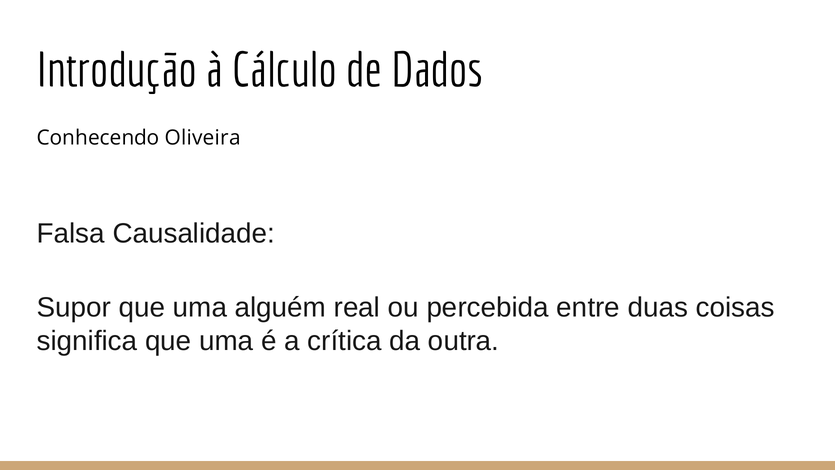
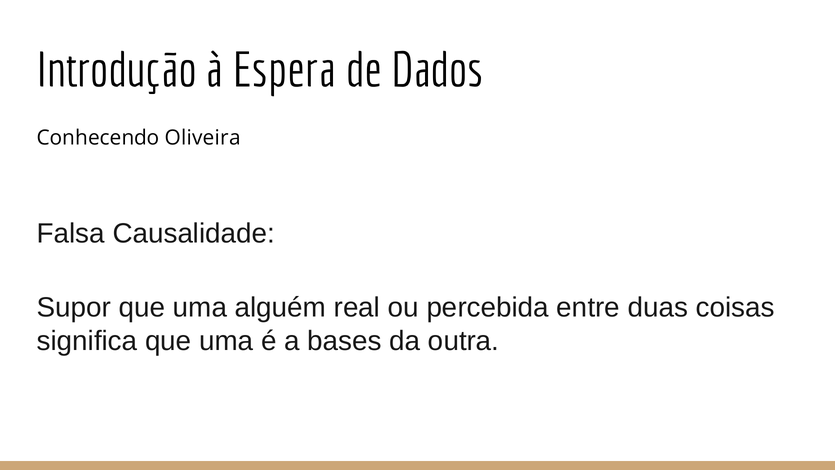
Cálculo: Cálculo -> Espera
crítica: crítica -> bases
